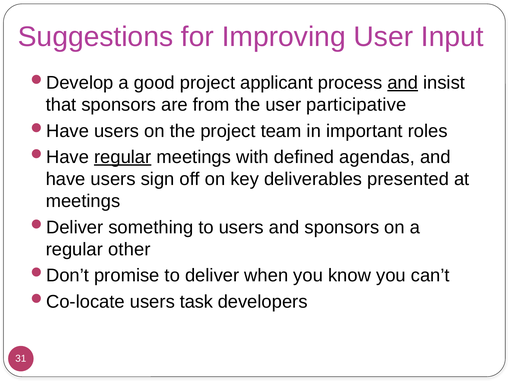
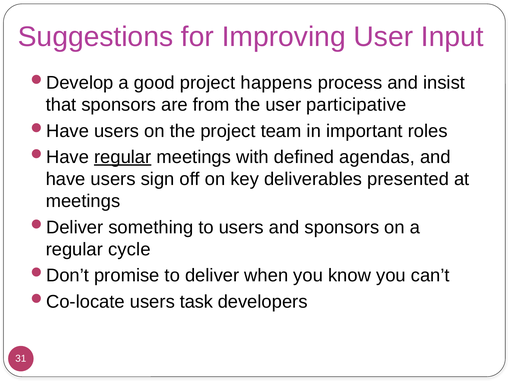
applicant: applicant -> happens
and at (403, 83) underline: present -> none
other: other -> cycle
